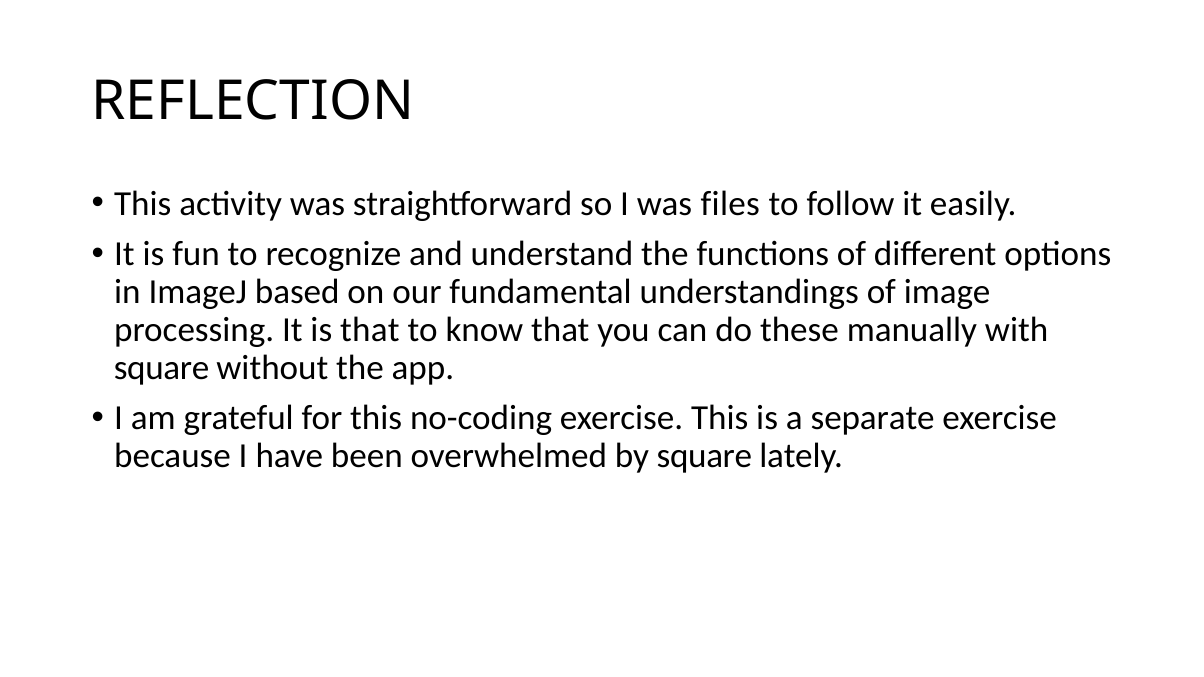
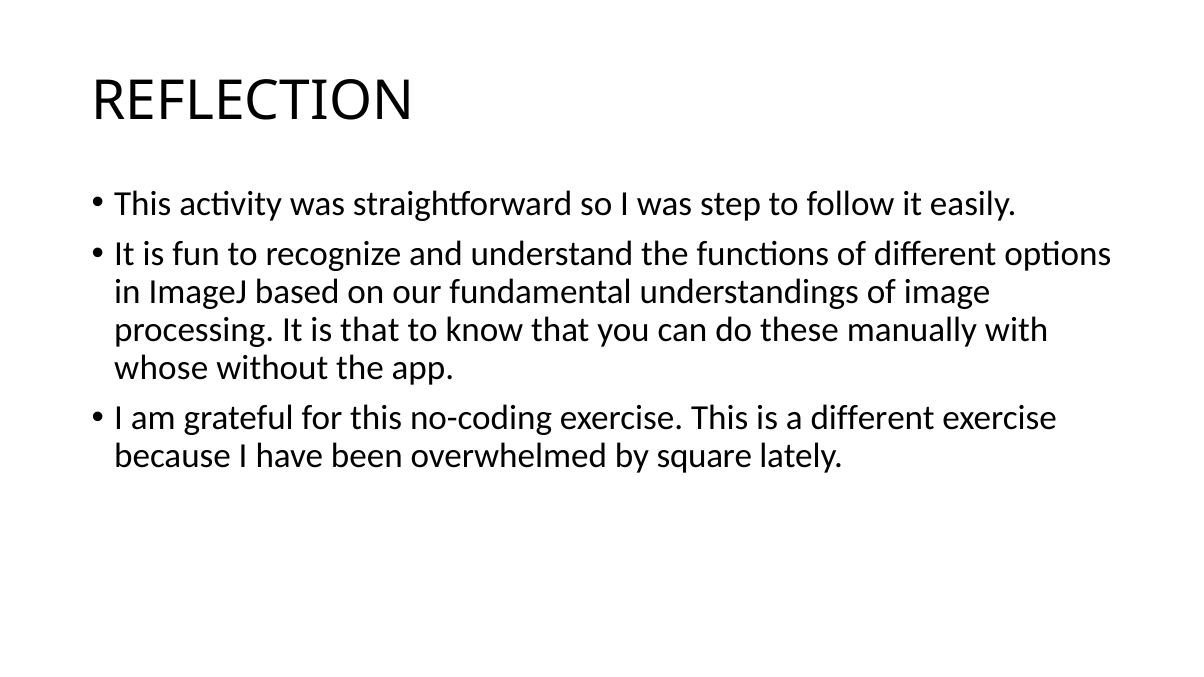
files: files -> step
square at (162, 368): square -> whose
a separate: separate -> different
